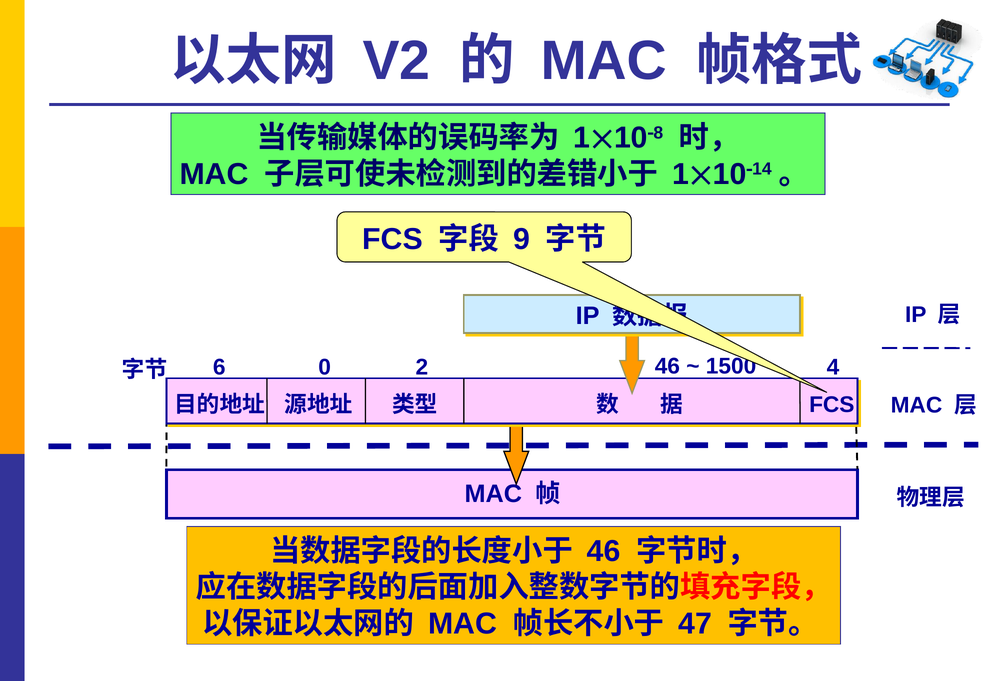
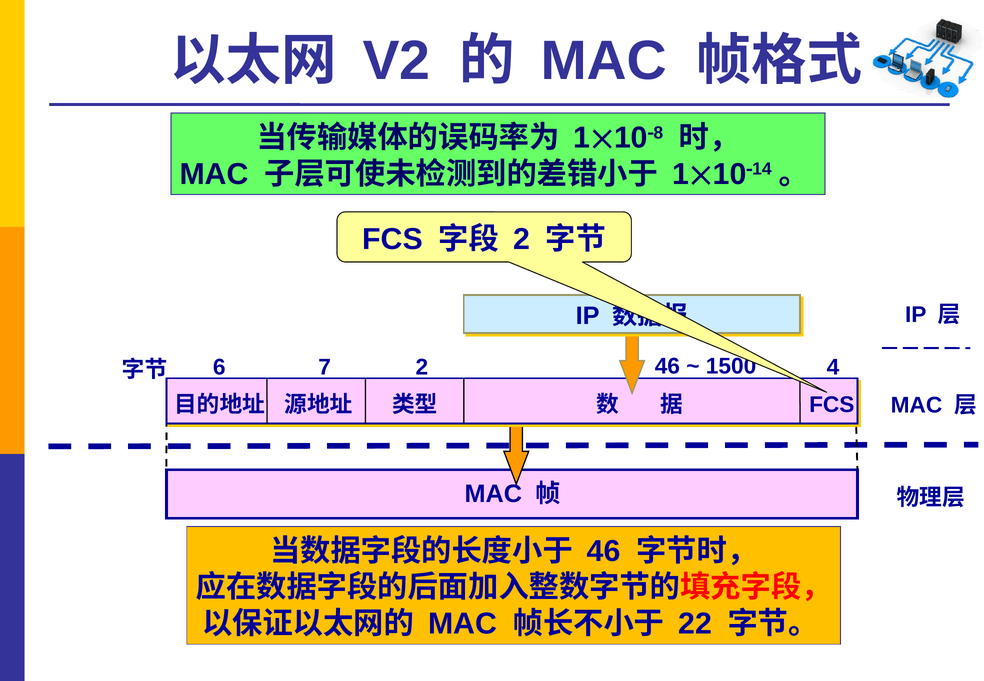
9 at (522, 239): 9 -> 2
0: 0 -> 7
47: 47 -> 22
